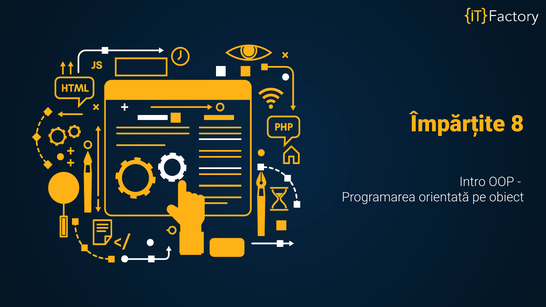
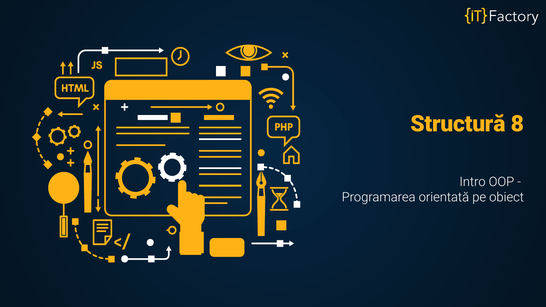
Împărțite: Împărțite -> Structură
